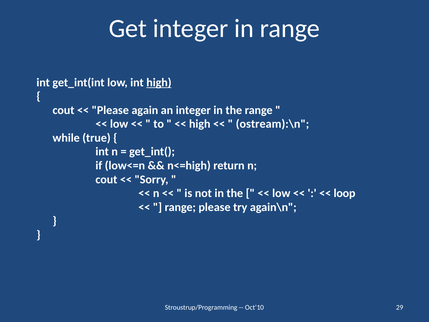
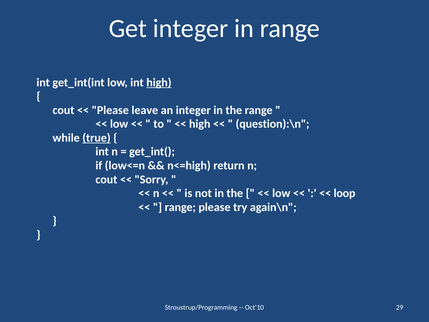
again: again -> leave
ostream):\n: ostream):\n -> question):\n
true underline: none -> present
